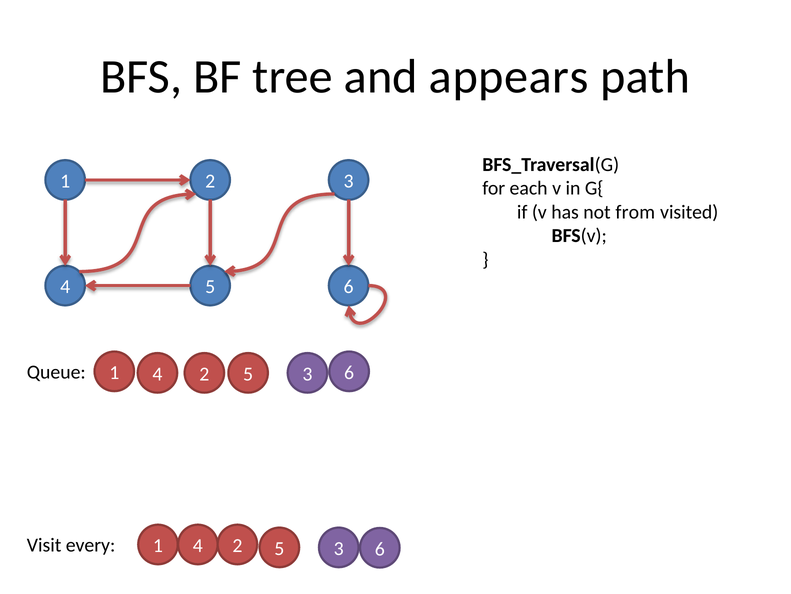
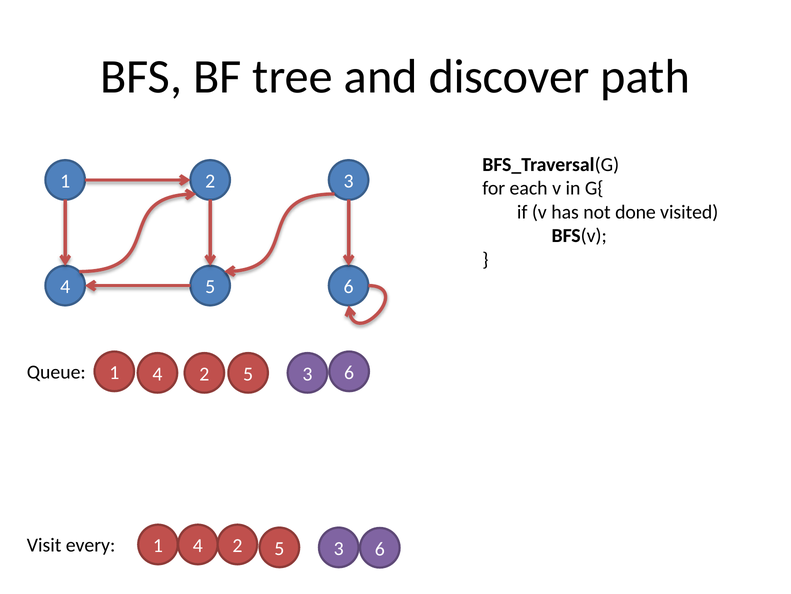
appears: appears -> discover
from: from -> done
